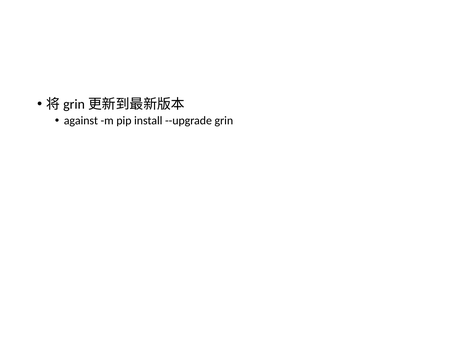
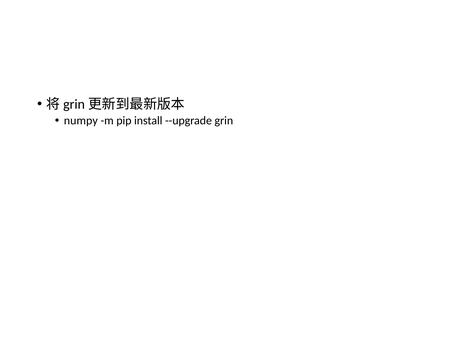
against: against -> numpy
